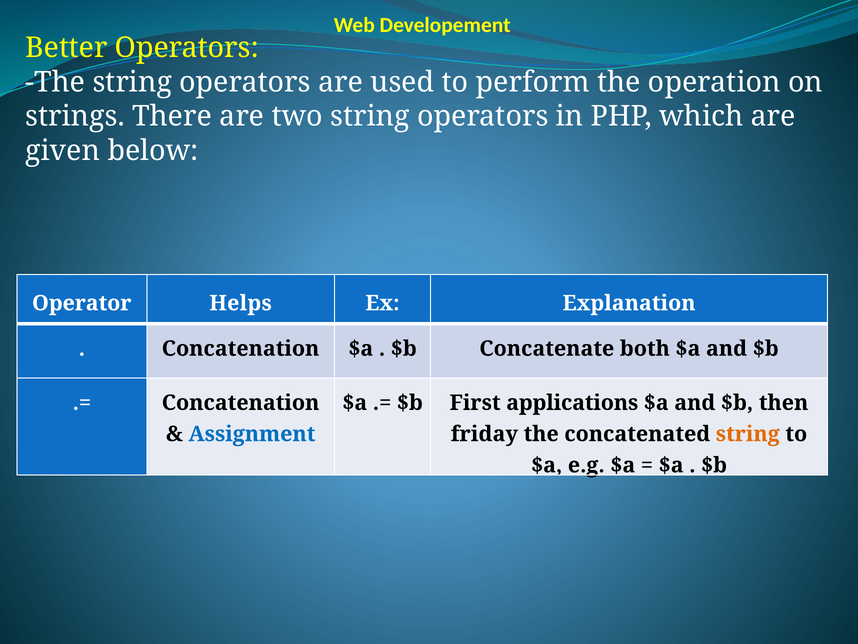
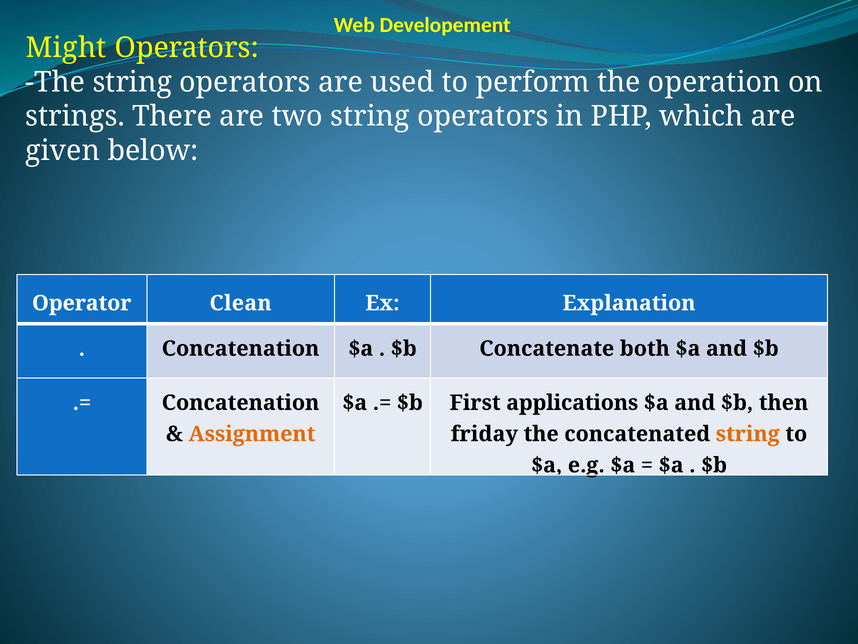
Better: Better -> Might
Helps: Helps -> Clean
Assignment colour: blue -> orange
